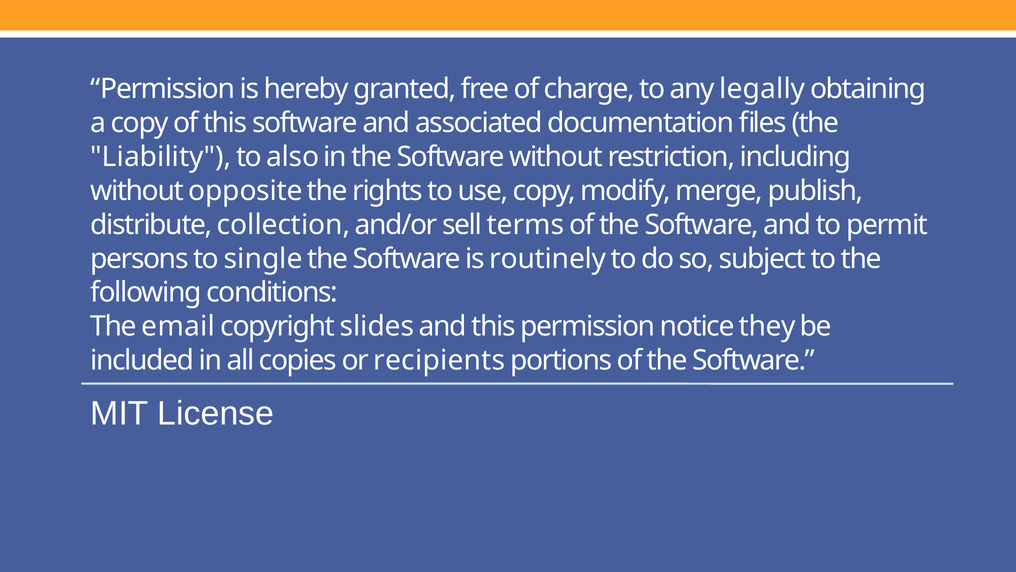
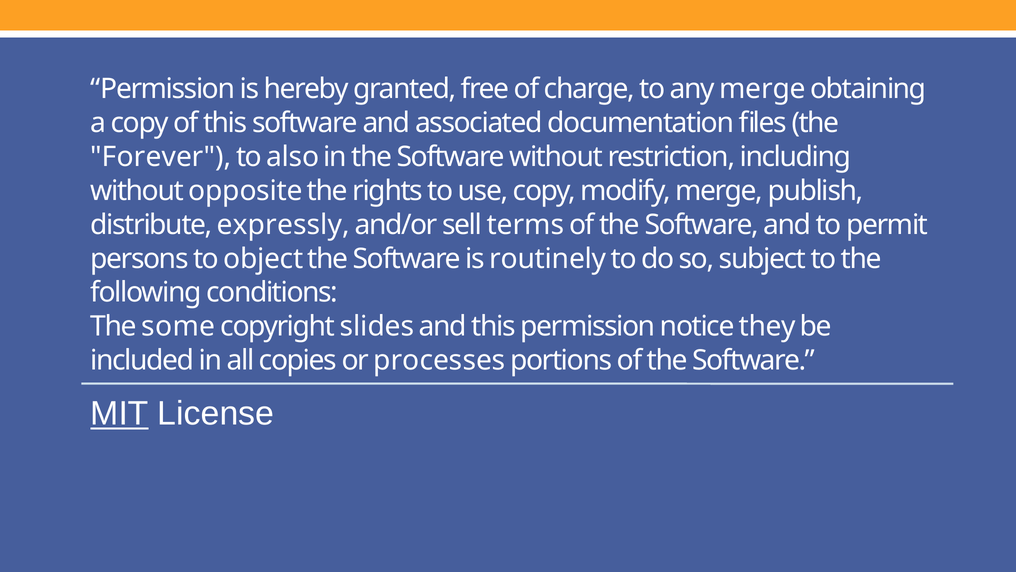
any legally: legally -> merge
Liability: Liability -> Forever
collection: collection -> expressly
single: single -> object
email: email -> some
recipients: recipients -> processes
MIT underline: none -> present
